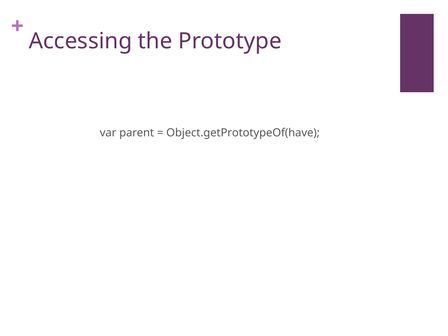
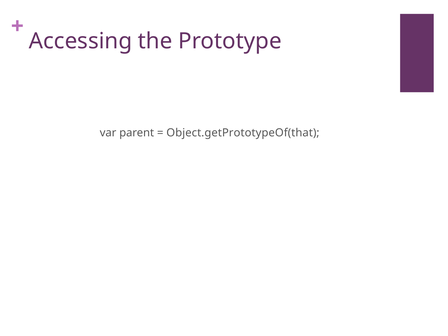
Object.getPrototypeOf(have: Object.getPrototypeOf(have -> Object.getPrototypeOf(that
